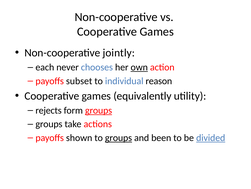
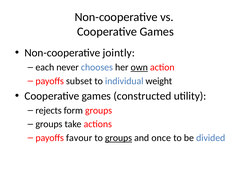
reason: reason -> weight
equivalently: equivalently -> constructed
groups at (99, 110) underline: present -> none
shown: shown -> favour
been: been -> once
divided underline: present -> none
